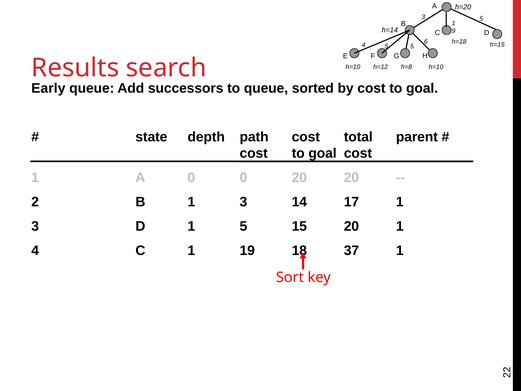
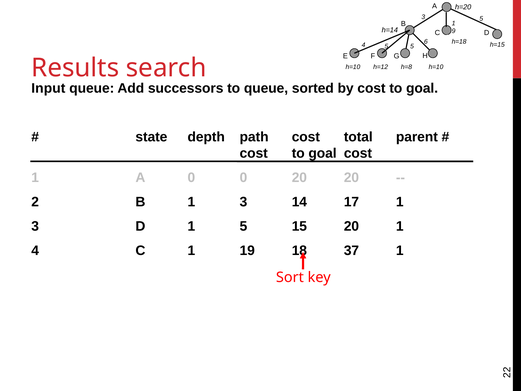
Early: Early -> Input
